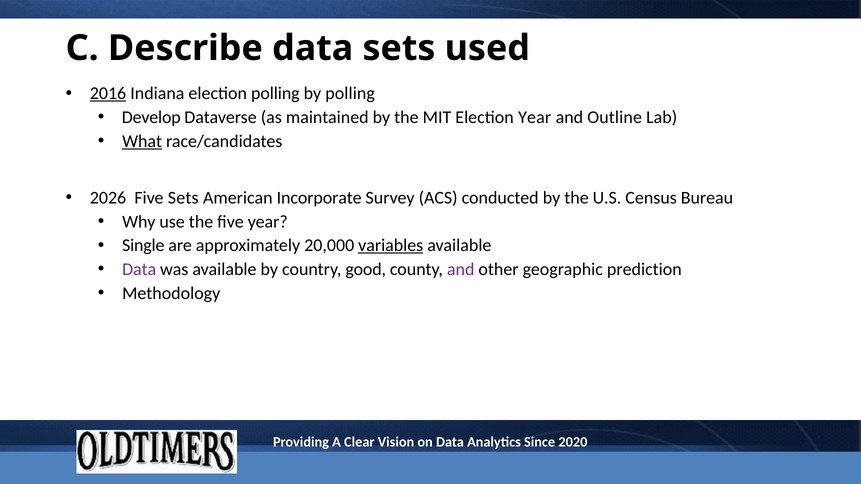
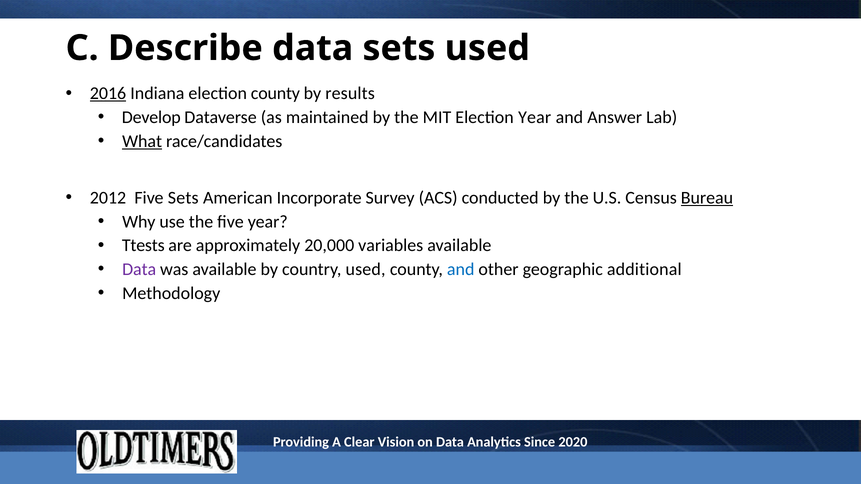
election polling: polling -> county
by polling: polling -> results
Outline: Outline -> Answer
2026: 2026 -> 2012
Bureau underline: none -> present
Single: Single -> Ttests
variables underline: present -> none
country good: good -> used
and at (461, 269) colour: purple -> blue
prediction: prediction -> additional
